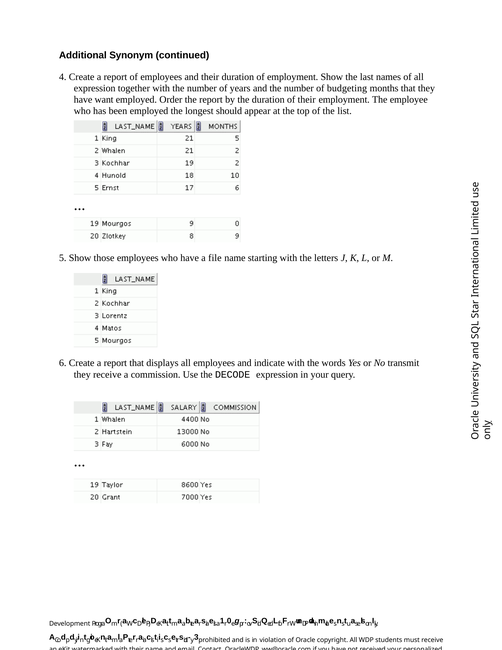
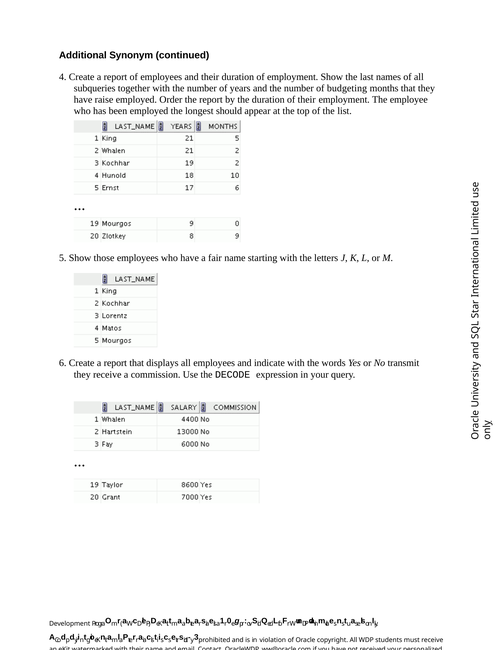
expression at (95, 88): expression -> subqueries
want: want -> raise
file: file -> fair
